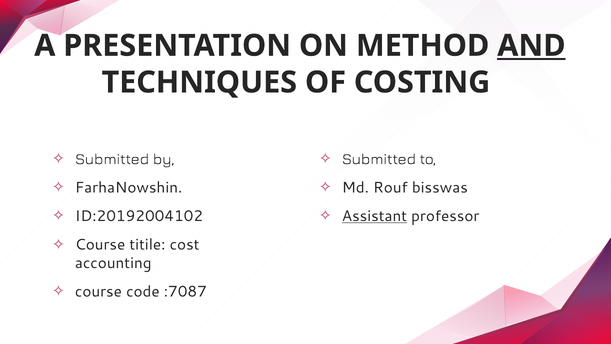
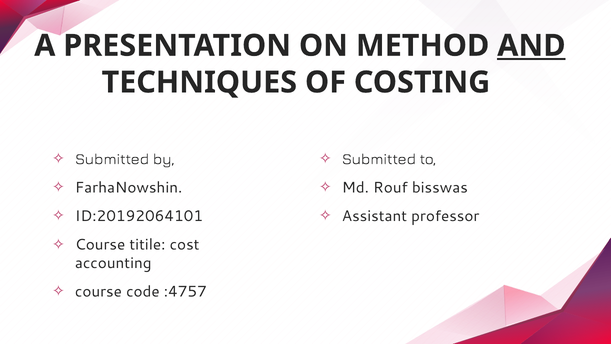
ID:20192004102: ID:20192004102 -> ID:20192064101
Assistant underline: present -> none
:7087: :7087 -> :4757
